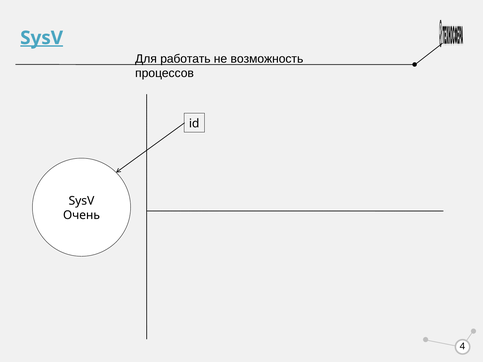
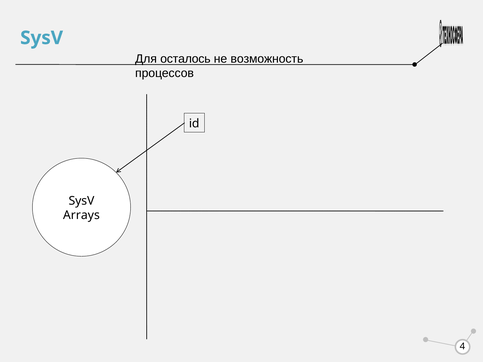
SysV at (42, 38) underline: present -> none
работать: работать -> осталось
Очень: Очень -> Arrays
